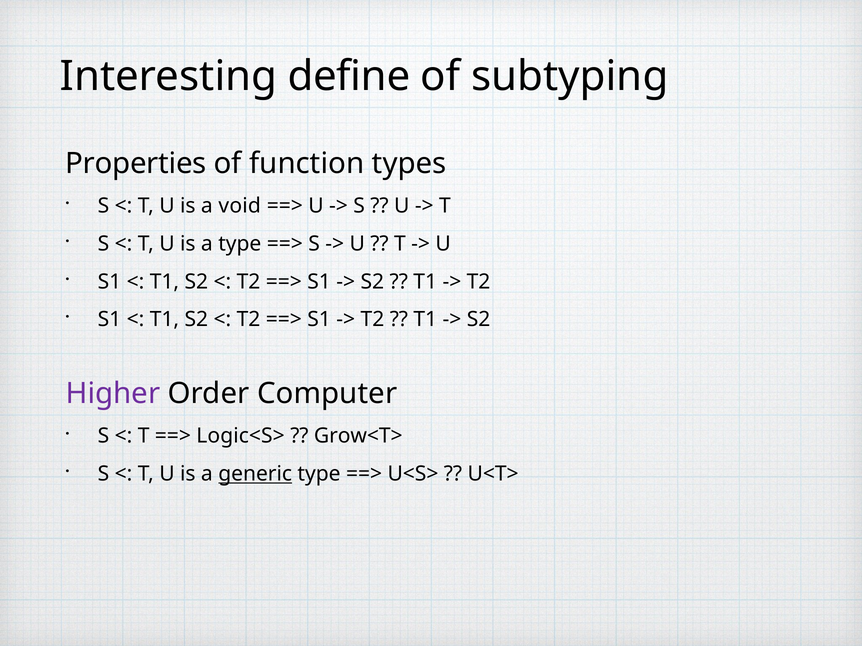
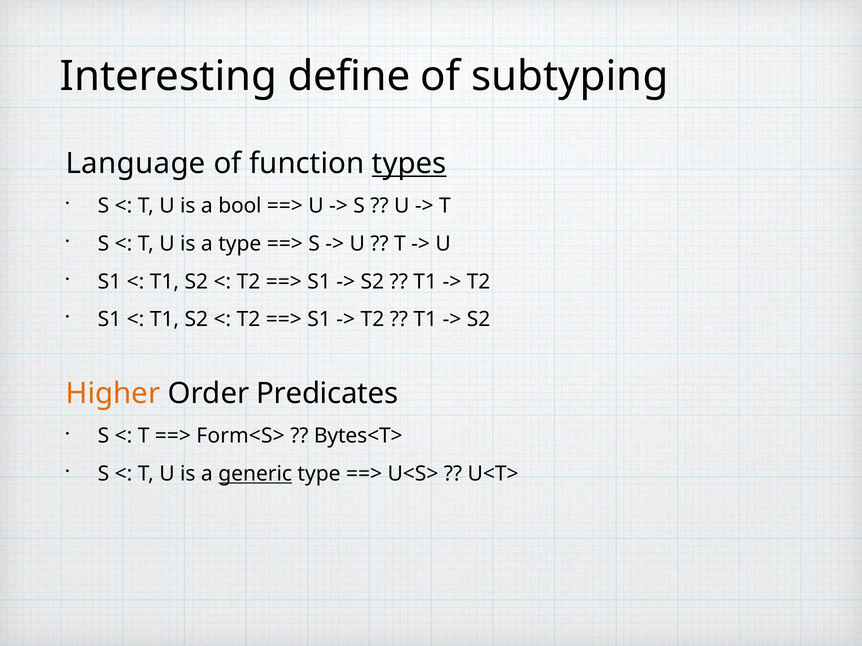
Properties: Properties -> Language
types underline: none -> present
void: void -> bool
Higher colour: purple -> orange
Computer: Computer -> Predicates
Logic<S>: Logic<S> -> Form<S>
Grow<T>: Grow<T> -> Bytes<T>
